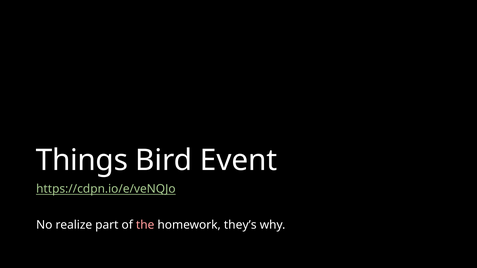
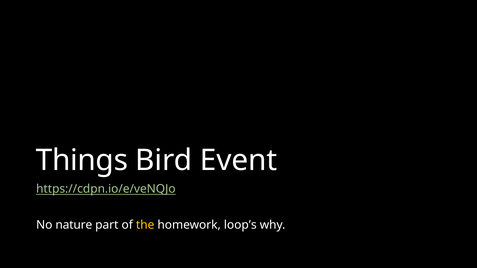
realize: realize -> nature
the colour: pink -> yellow
they’s: they’s -> loop’s
